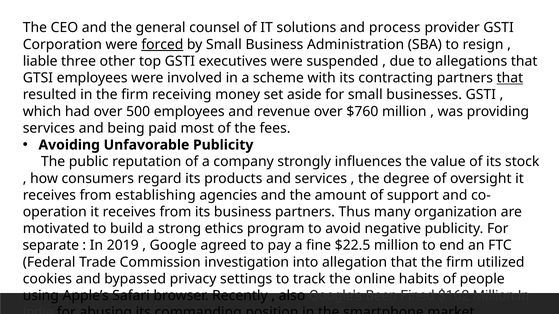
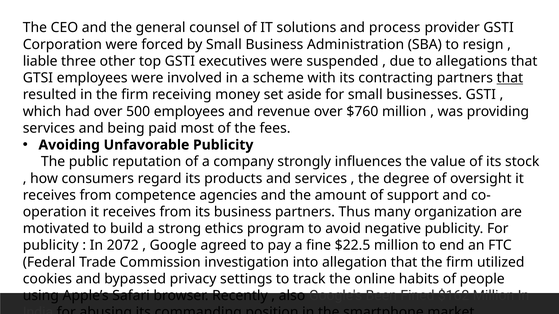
forced underline: present -> none
establishing: establishing -> competence
separate at (51, 246): separate -> publicity
2019: 2019 -> 2072
